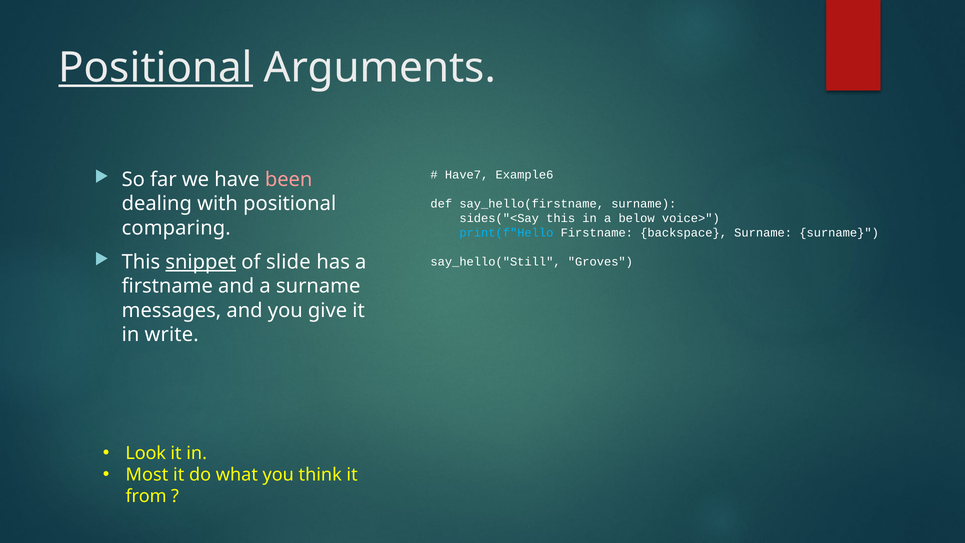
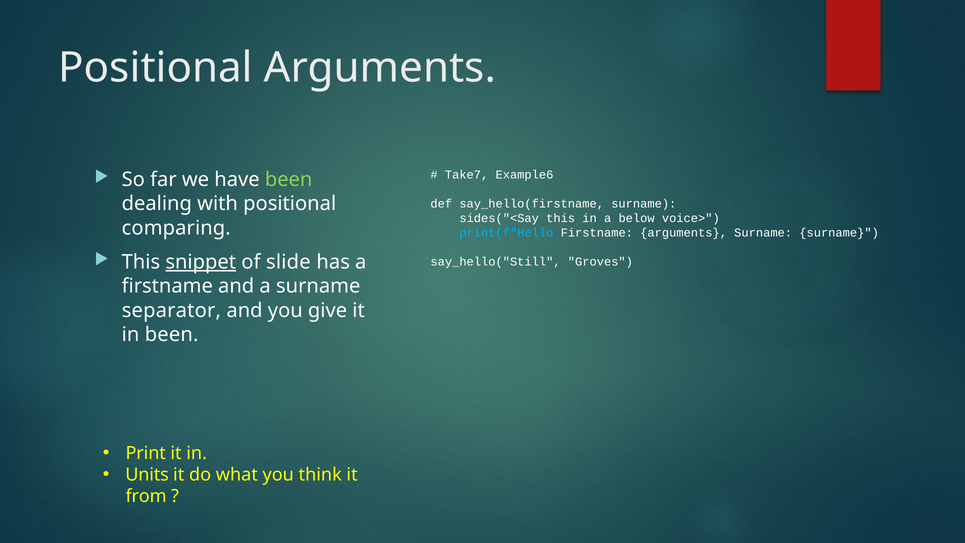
Positional at (156, 68) underline: present -> none
Have7: Have7 -> Take7
been at (289, 180) colour: pink -> light green
Firstname backspace: backspace -> arguments
messages: messages -> separator
in write: write -> been
Look: Look -> Print
Most: Most -> Units
